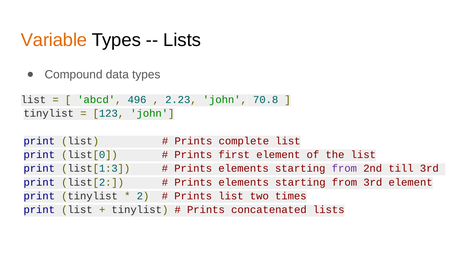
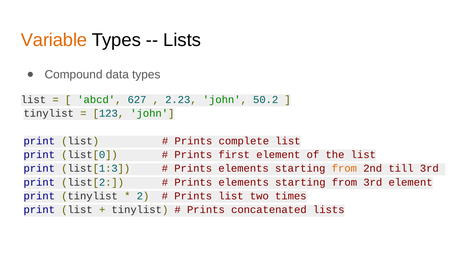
496: 496 -> 627
70.8: 70.8 -> 50.2
from at (344, 168) colour: purple -> orange
